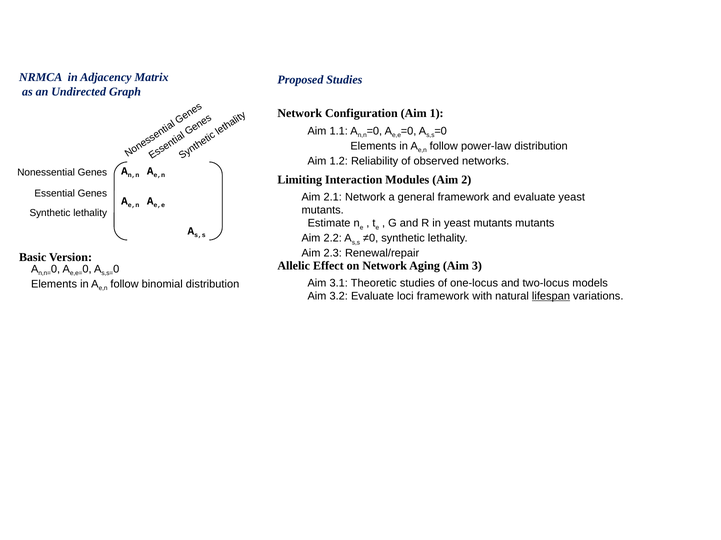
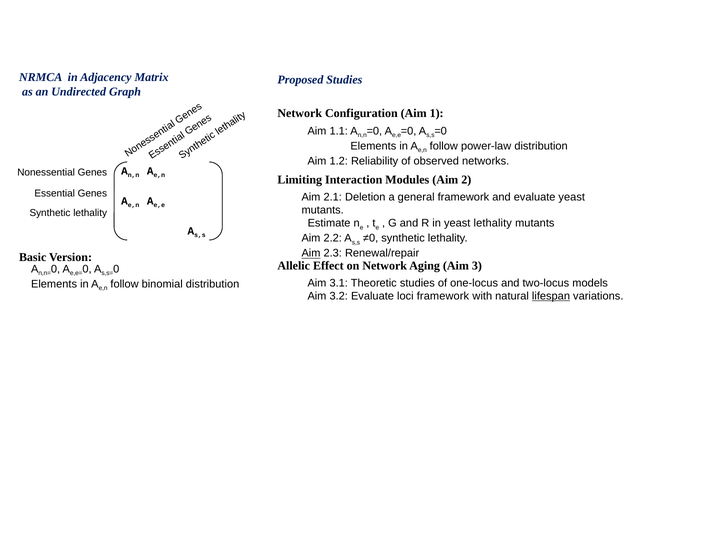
2.1 Network: Network -> Deletion
in yeast mutants: mutants -> lethality
Aim at (311, 254) underline: none -> present
